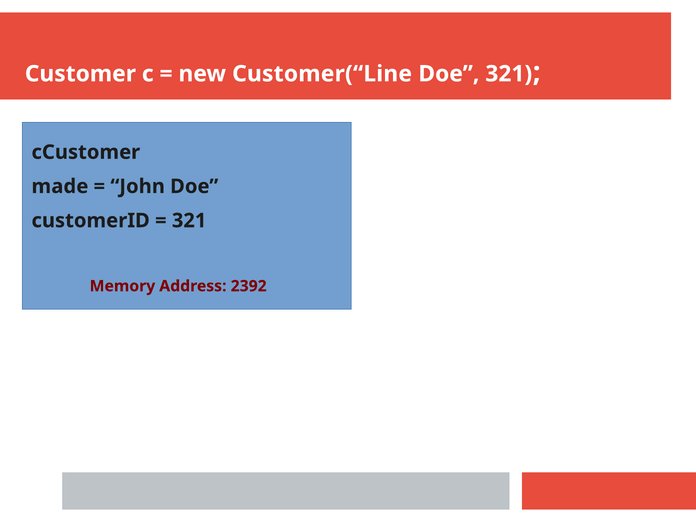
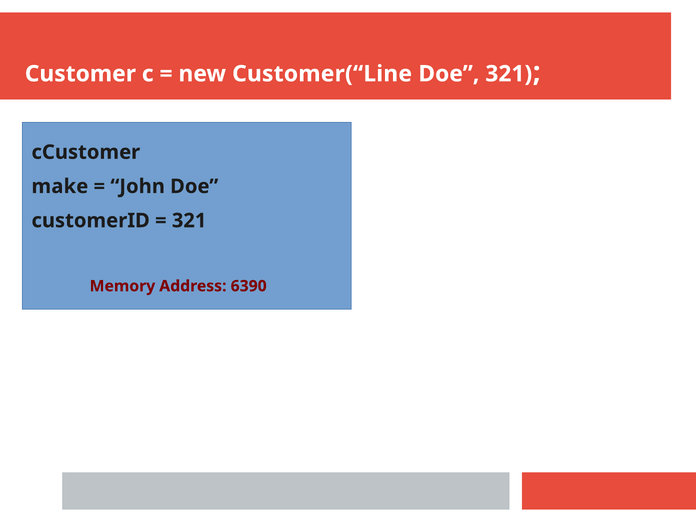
made: made -> make
2392: 2392 -> 6390
